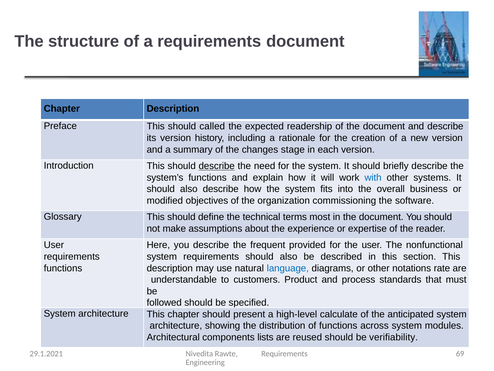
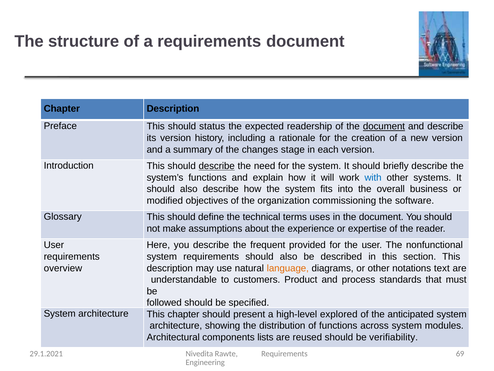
called: called -> status
document at (384, 126) underline: none -> present
most: most -> uses
functions at (63, 268): functions -> overview
language colour: blue -> orange
rate: rate -> text
calculate: calculate -> explored
